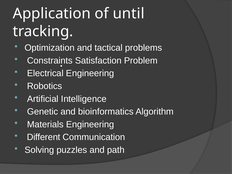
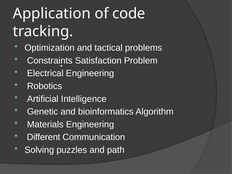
until: until -> code
